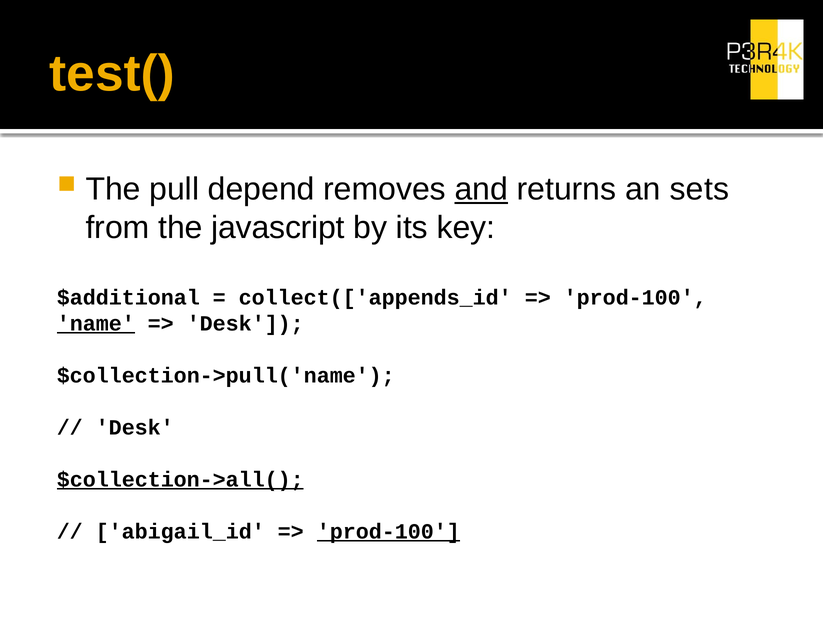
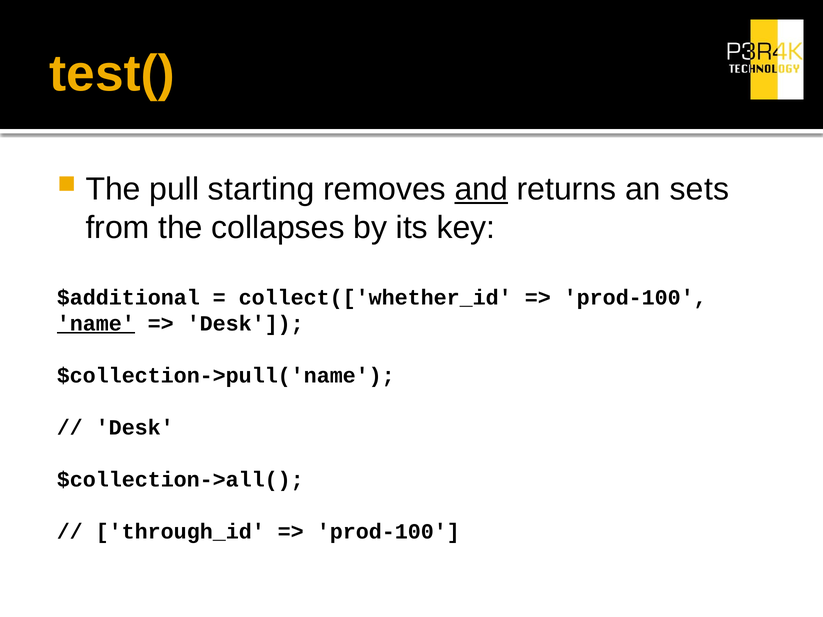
depend: depend -> starting
javascript: javascript -> collapses
collect(['appends_id: collect(['appends_id -> collect(['whether_id
$collection->all( underline: present -> none
abigail_id: abigail_id -> through_id
prod-100 at (388, 532) underline: present -> none
